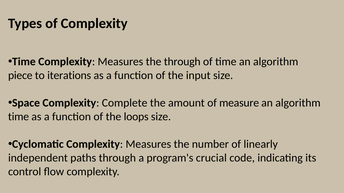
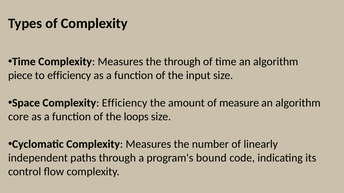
to iterations: iterations -> efficiency
Complexity Complete: Complete -> Efficiency
time at (19, 117): time -> core
crucial: crucial -> bound
